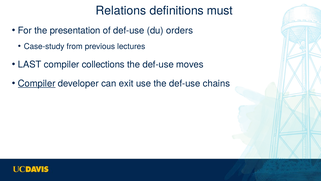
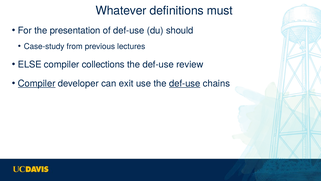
Relations: Relations -> Whatever
orders: orders -> should
LAST: LAST -> ELSE
moves: moves -> review
def-use at (185, 83) underline: none -> present
